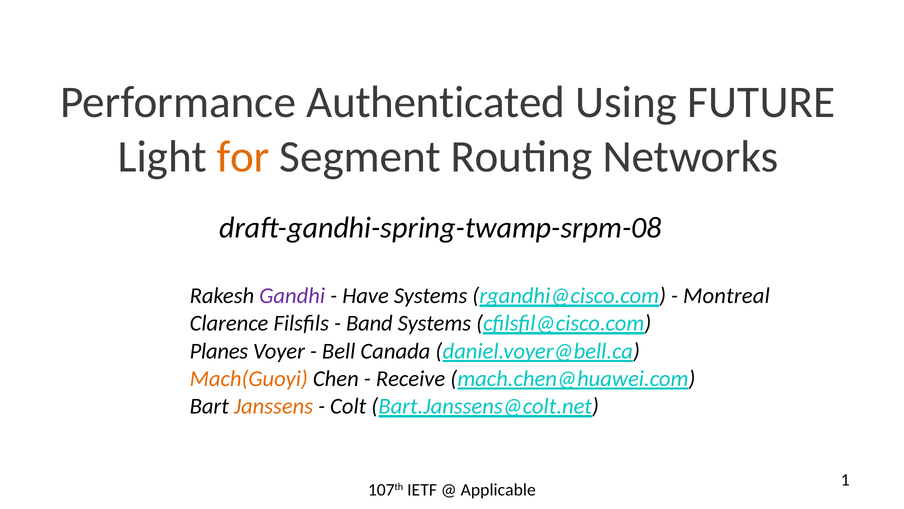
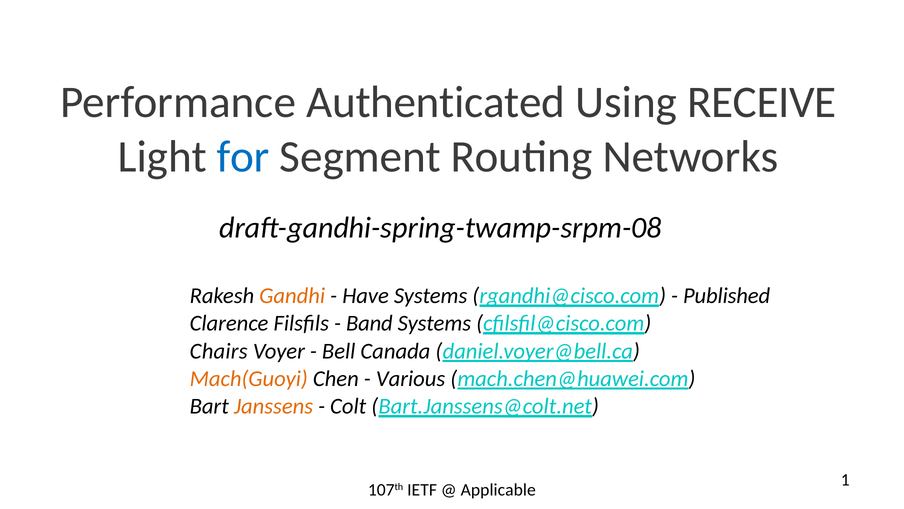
FUTURE: FUTURE -> RECEIVE
for colour: orange -> blue
Gandhi colour: purple -> orange
Montreal: Montreal -> Published
Planes: Planes -> Chairs
Receive: Receive -> Various
